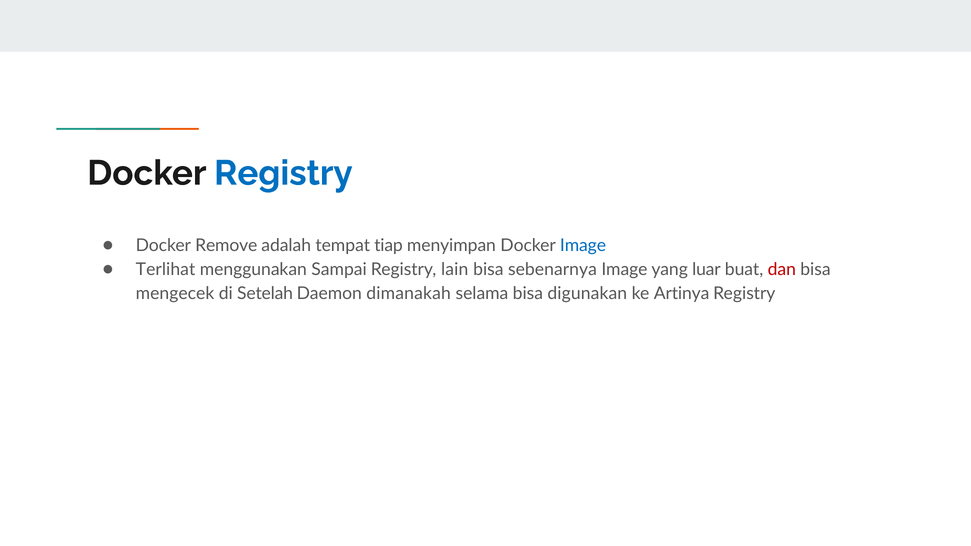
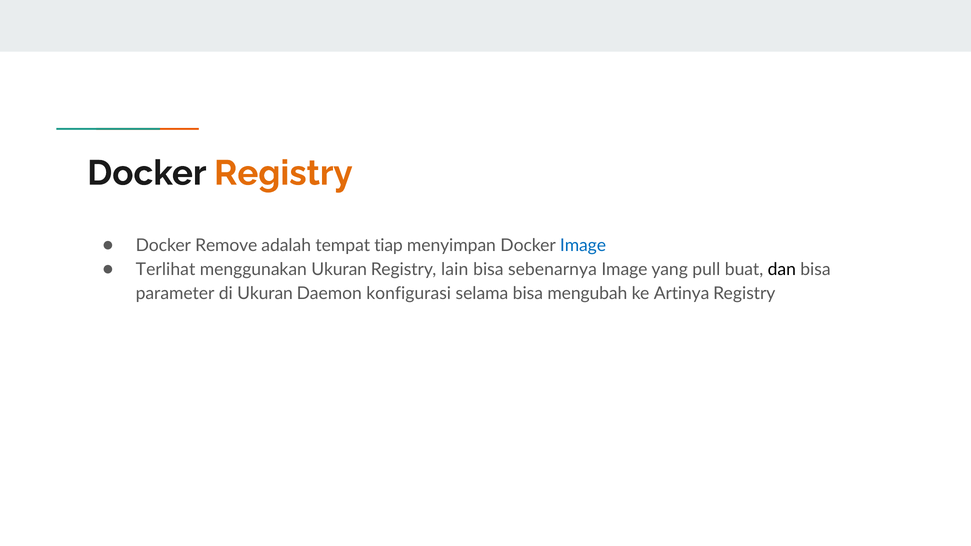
Registry at (283, 173) colour: blue -> orange
menggunakan Sampai: Sampai -> Ukuran
luar: luar -> pull
dan colour: red -> black
mengecek: mengecek -> parameter
di Setelah: Setelah -> Ukuran
dimanakah: dimanakah -> konfigurasi
digunakan: digunakan -> mengubah
